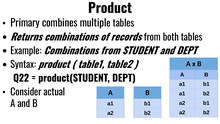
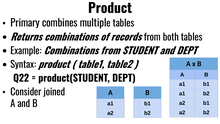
actual: actual -> joined
